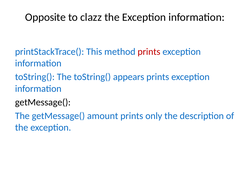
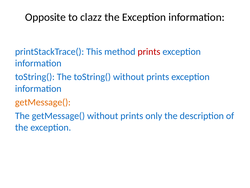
toString( appears: appears -> without
getMessage( at (43, 102) colour: black -> orange
getMessage( amount: amount -> without
